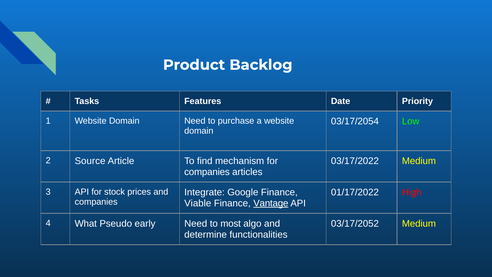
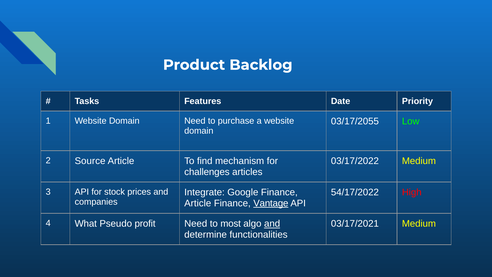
03/17/2054: 03/17/2054 -> 03/17/2055
companies at (207, 172): companies -> challenges
01/17/2022: 01/17/2022 -> 54/17/2022
Viable at (198, 203): Viable -> Article
early: early -> profit
and at (272, 224) underline: none -> present
03/17/2052: 03/17/2052 -> 03/17/2021
